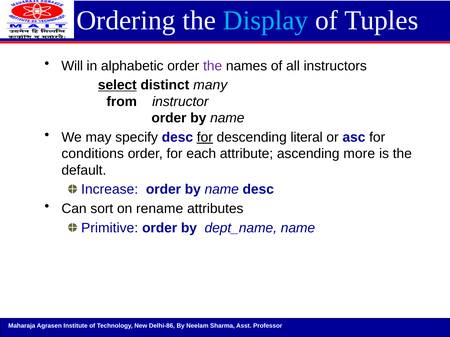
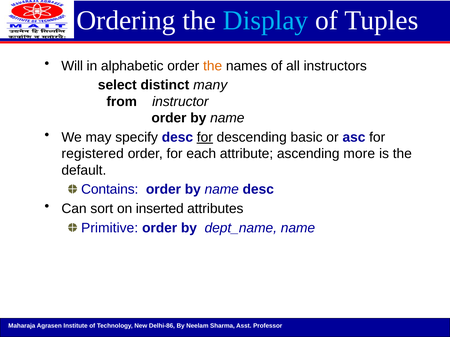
the at (213, 66) colour: purple -> orange
select underline: present -> none
literal: literal -> basic
conditions: conditions -> registered
Increase: Increase -> Contains
rename: rename -> inserted
